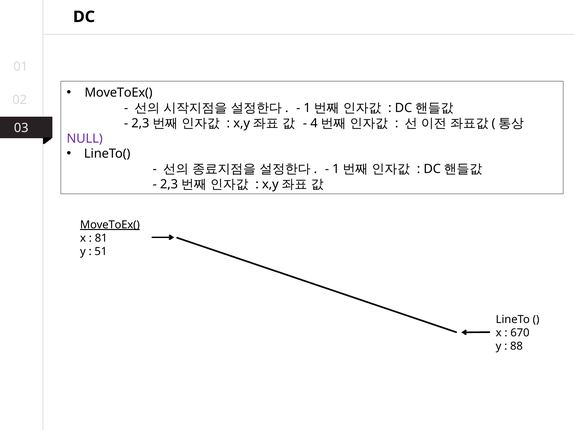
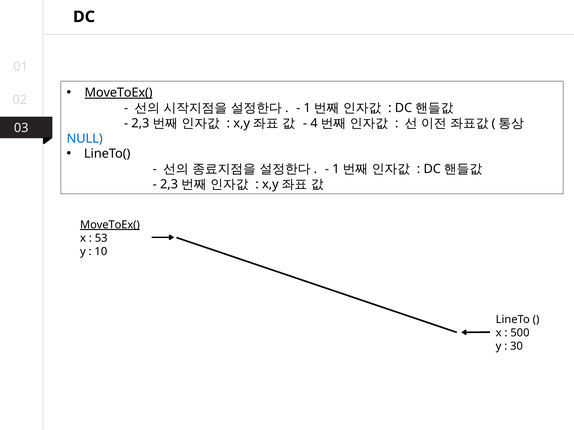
MoveToEx( at (119, 93) underline: none -> present
NULL colour: purple -> blue
81: 81 -> 53
51: 51 -> 10
670: 670 -> 500
88: 88 -> 30
